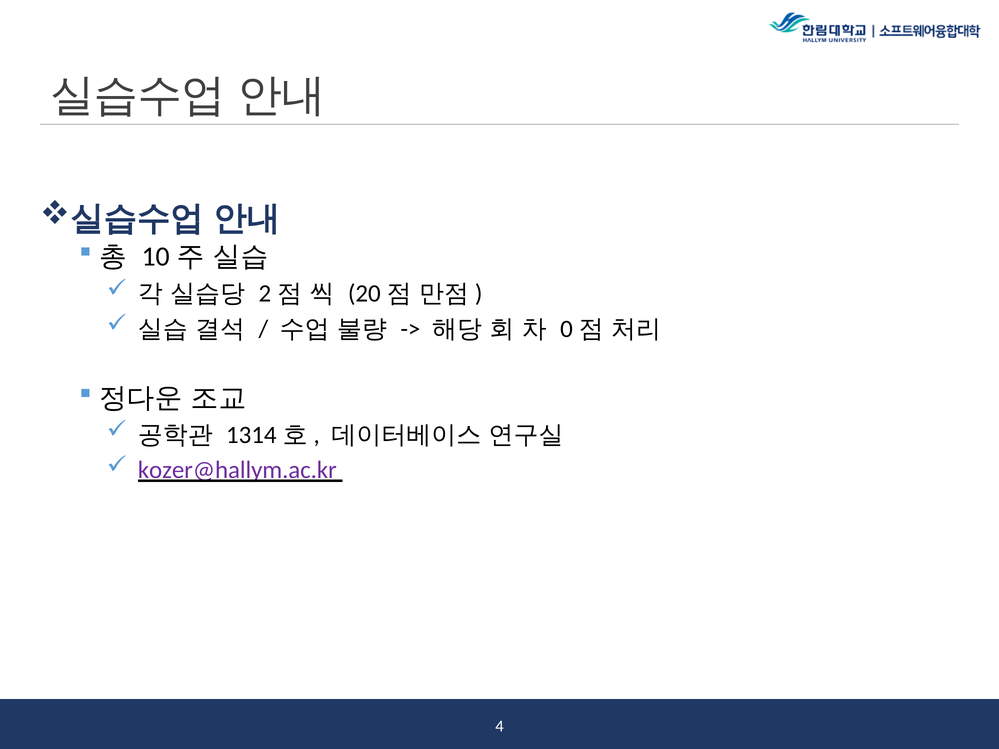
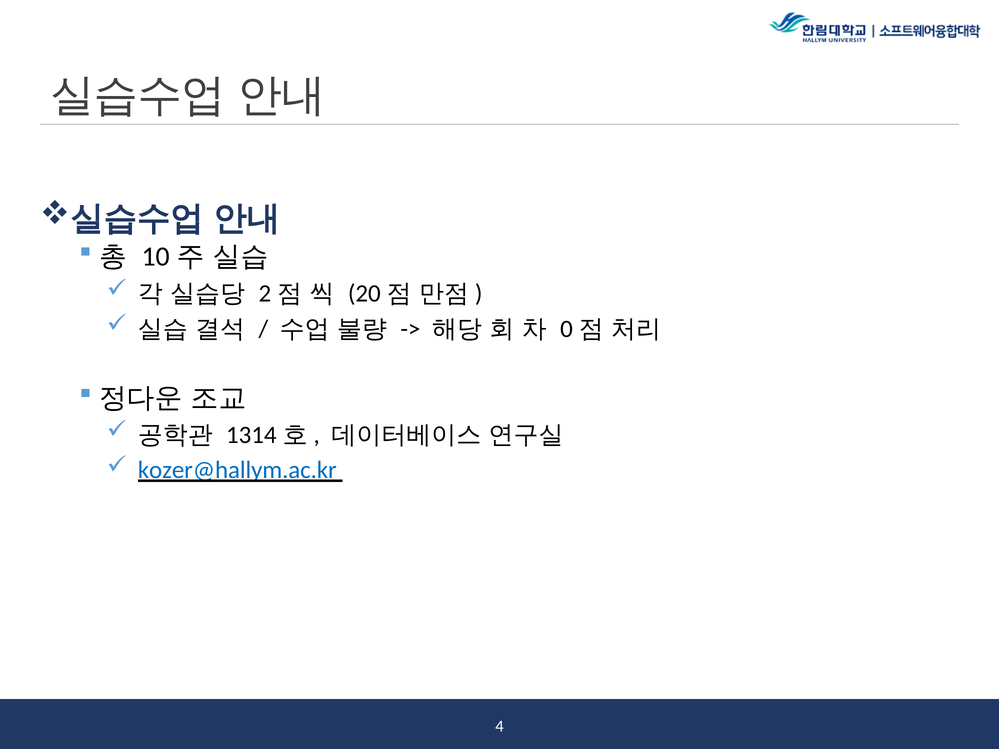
kozer@hallym.ac.kr colour: purple -> blue
